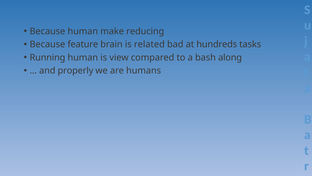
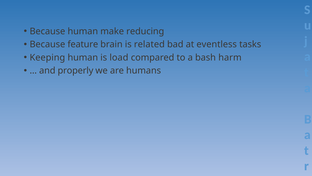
hundreds: hundreds -> eventless
Running: Running -> Keeping
view: view -> load
along: along -> harm
